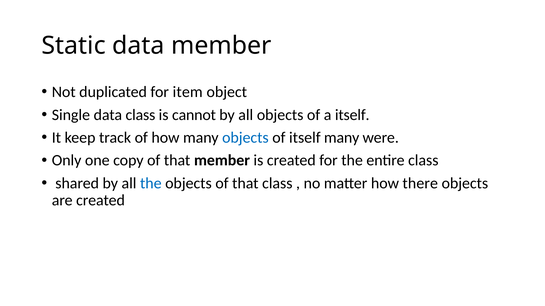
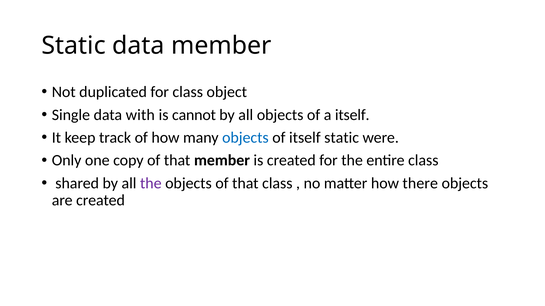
for item: item -> class
data class: class -> with
itself many: many -> static
the at (151, 184) colour: blue -> purple
